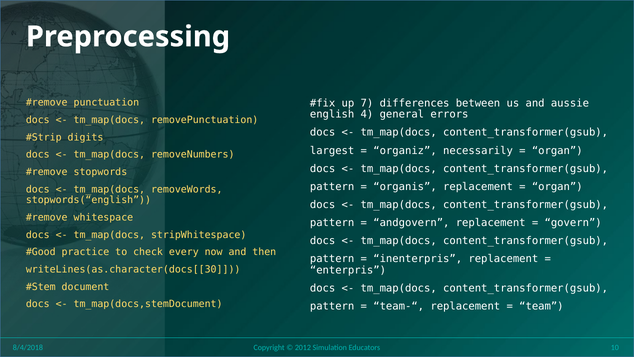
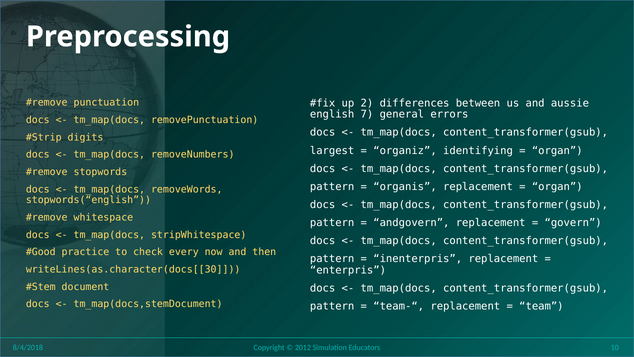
7: 7 -> 2
4: 4 -> 7
necessarily: necessarily -> identifying
